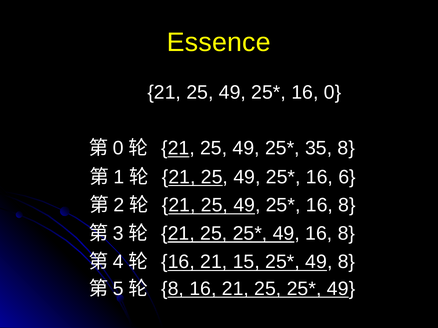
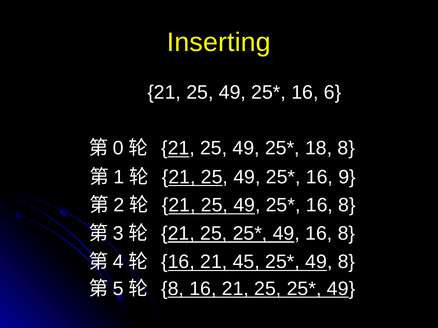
Essence: Essence -> Inserting
16 0: 0 -> 6
35: 35 -> 18
6: 6 -> 9
15: 15 -> 45
